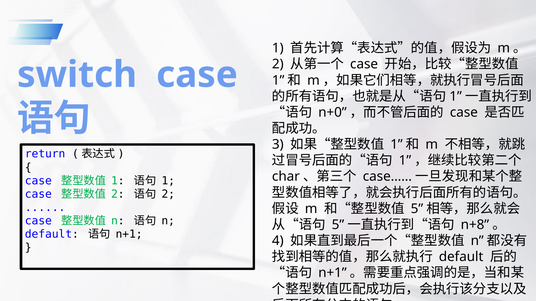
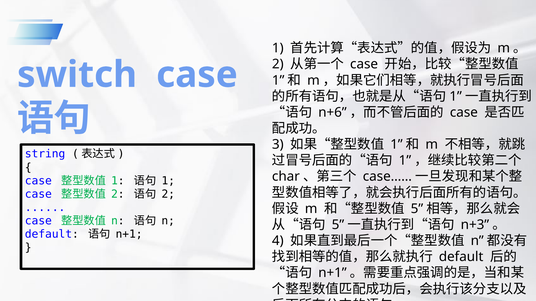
n+0: n+0 -> n+6
return: return -> string
n+8: n+8 -> n+3
